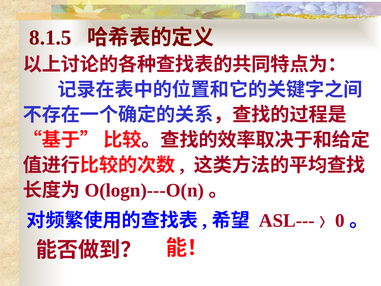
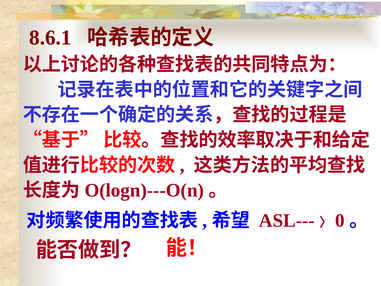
8.1.5: 8.1.5 -> 8.6.1
